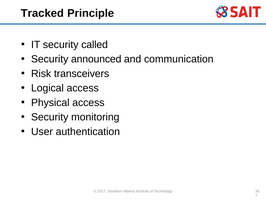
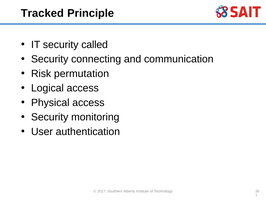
announced: announced -> connecting
transceivers: transceivers -> permutation
